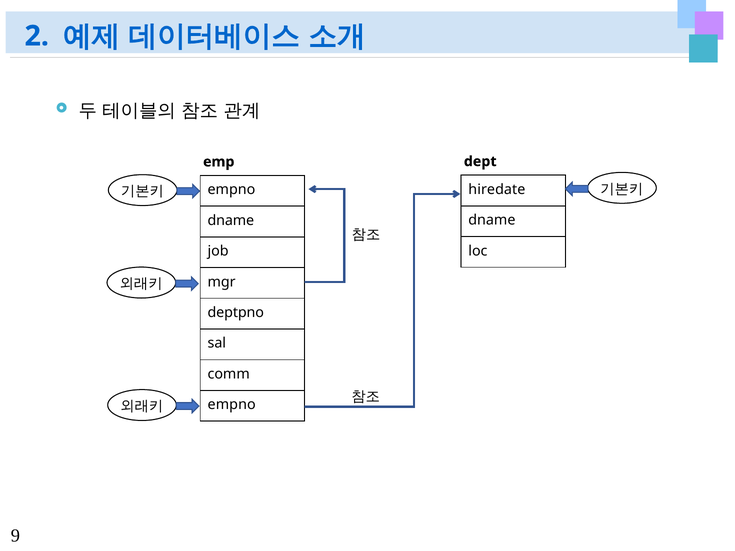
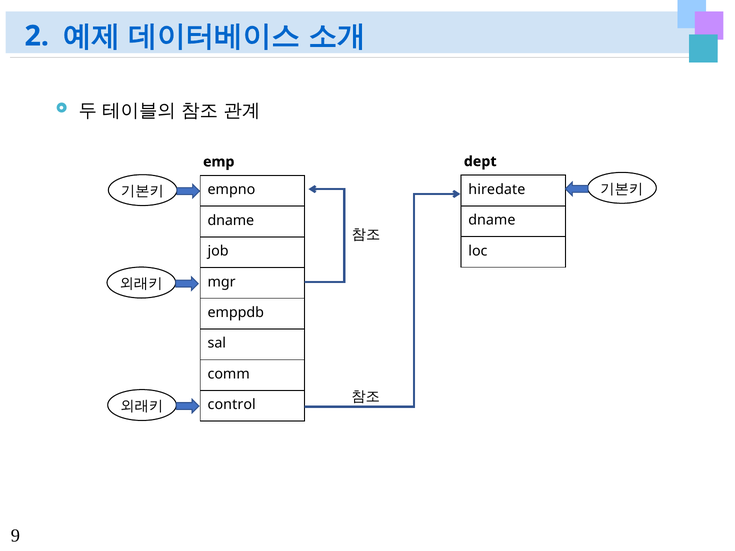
deptpno: deptpno -> emppdb
empno at (232, 405): empno -> control
